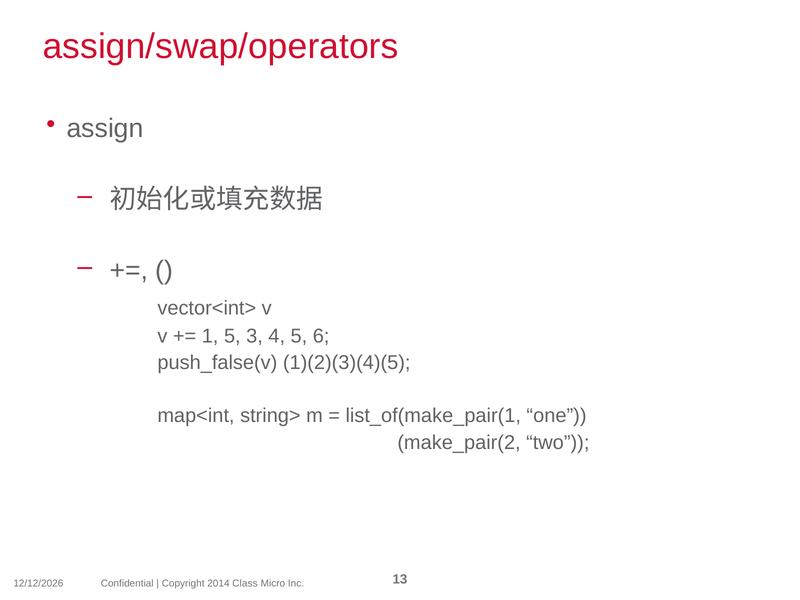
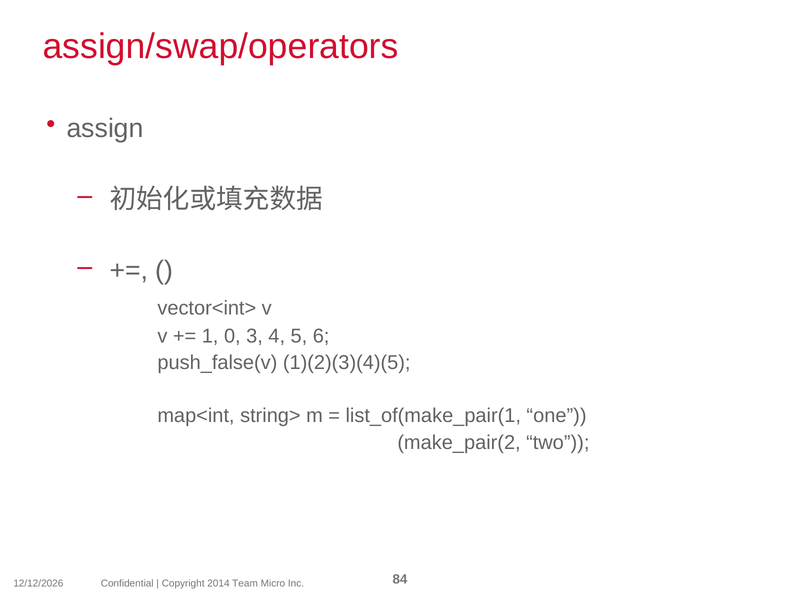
1 5: 5 -> 0
13: 13 -> 84
Class: Class -> Team
